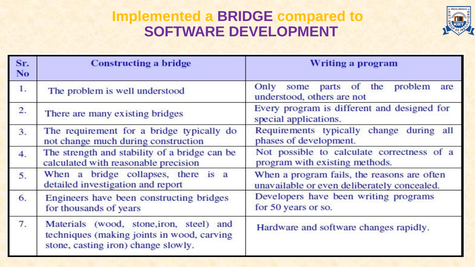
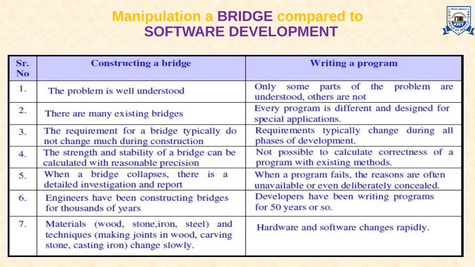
Implemented: Implemented -> Manipulation
